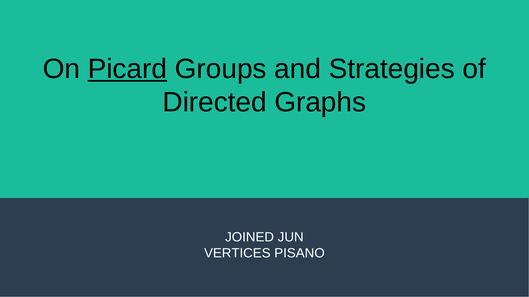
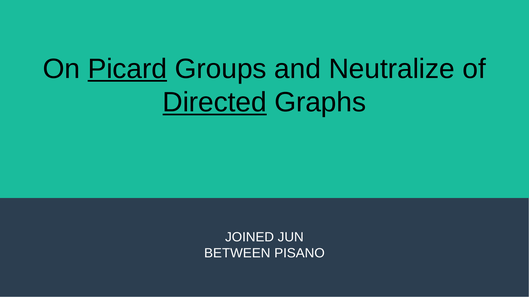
Strategies: Strategies -> Neutralize
Directed underline: none -> present
VERTICES: VERTICES -> BETWEEN
